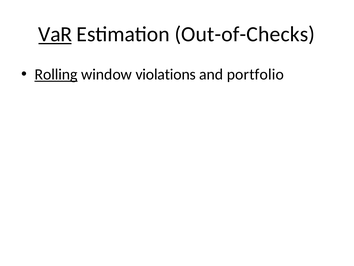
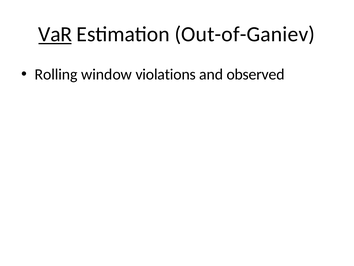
Out-of-Checks: Out-of-Checks -> Out-of-Ganiev
Rolling underline: present -> none
portfolio: portfolio -> observed
